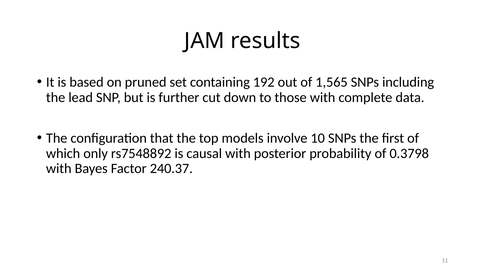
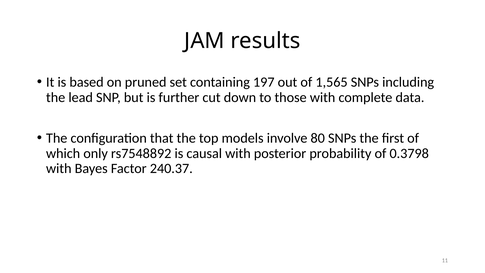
192: 192 -> 197
10: 10 -> 80
